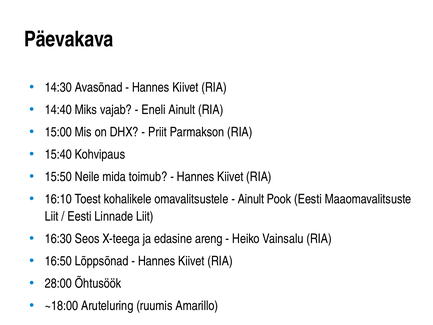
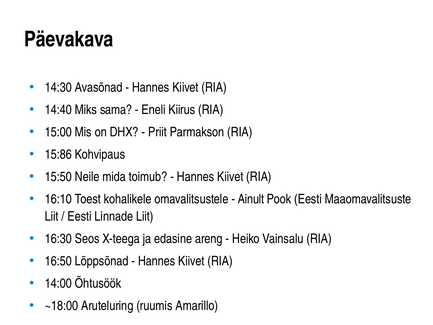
vajab: vajab -> sama
Eneli Ainult: Ainult -> Kiirus
15:40: 15:40 -> 15:86
28:00: 28:00 -> 14:00
